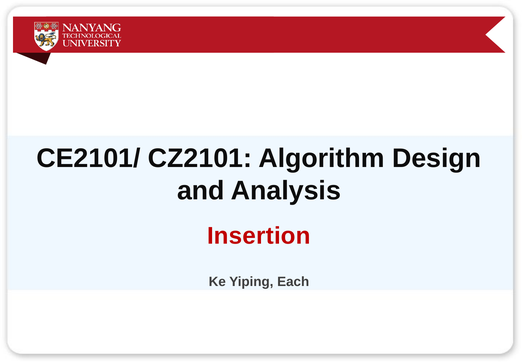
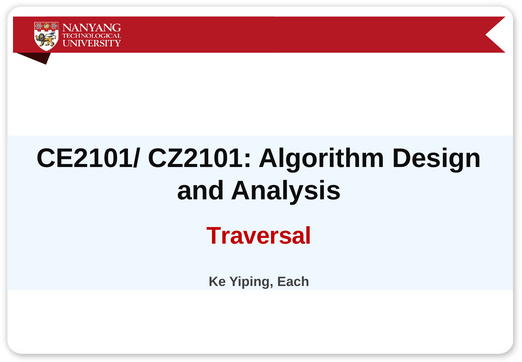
Insertion: Insertion -> Traversal
